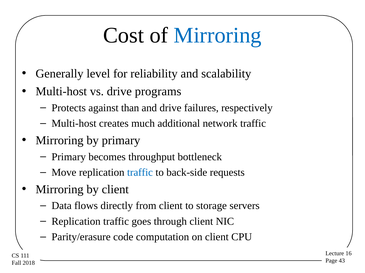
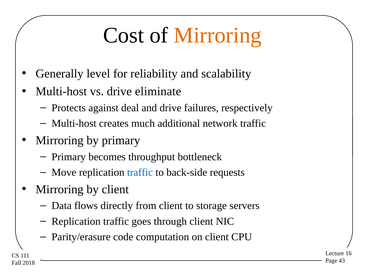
Mirroring at (218, 35) colour: blue -> orange
programs: programs -> eliminate
than: than -> deal
